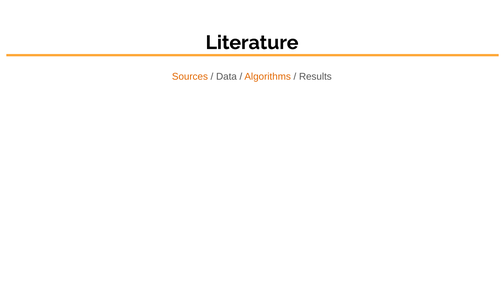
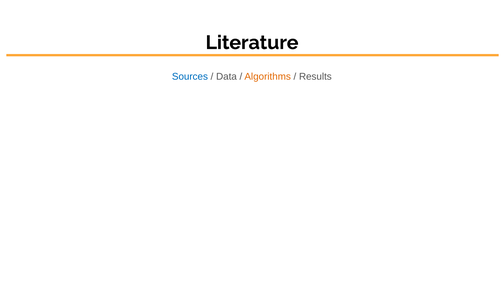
Sources colour: orange -> blue
